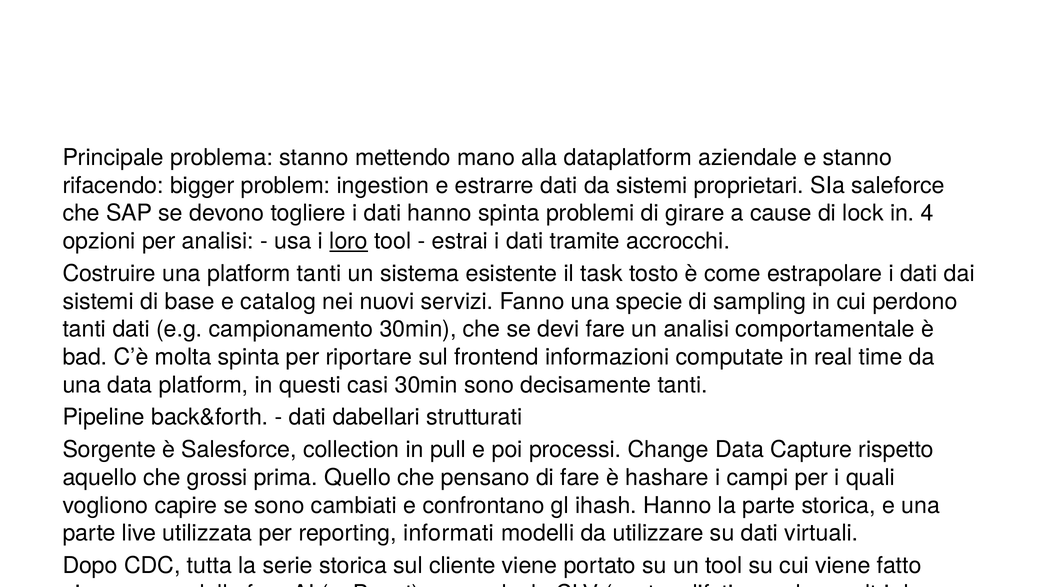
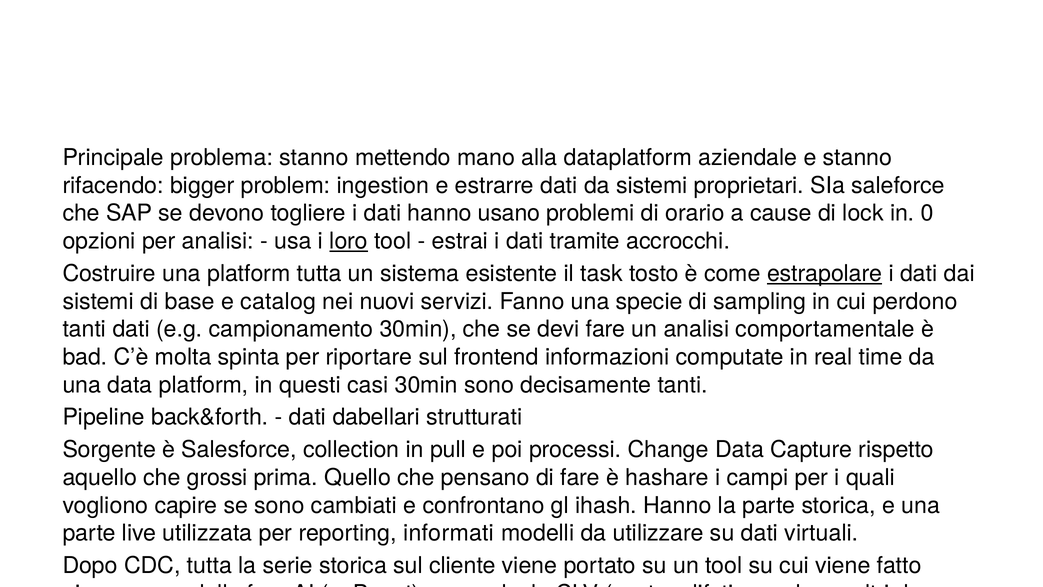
hanno spinta: spinta -> usano
di girare: girare -> orario
4: 4 -> 0
platform tanti: tanti -> tutta
estrapolare underline: none -> present
